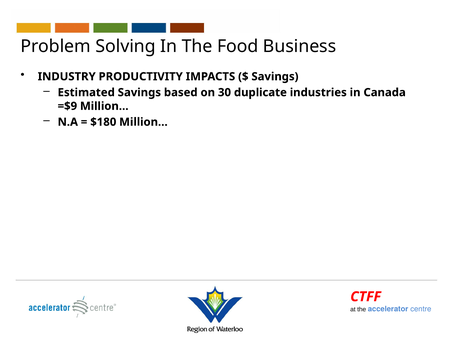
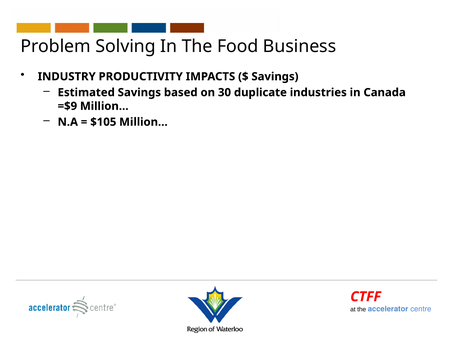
$180: $180 -> $105
